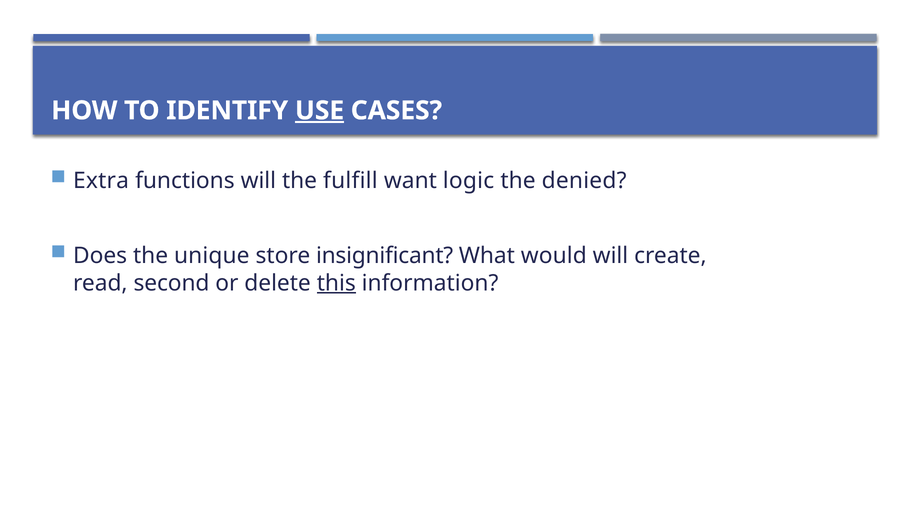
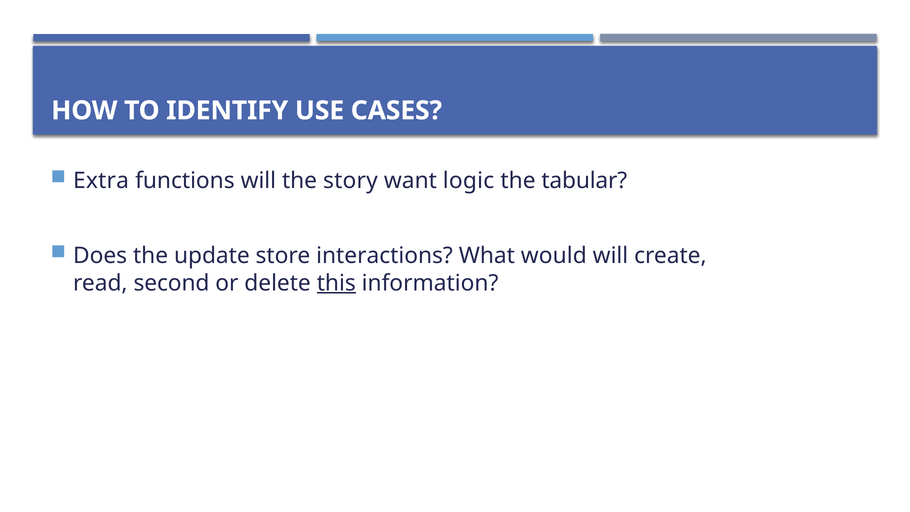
USE underline: present -> none
fulfill: fulfill -> story
denied: denied -> tabular
unique: unique -> update
insignificant: insignificant -> interactions
